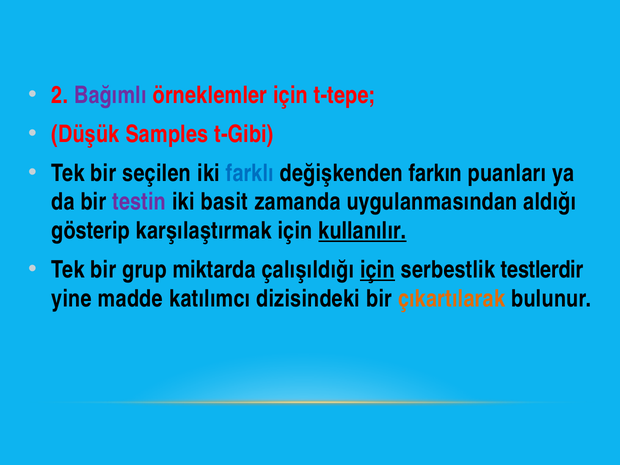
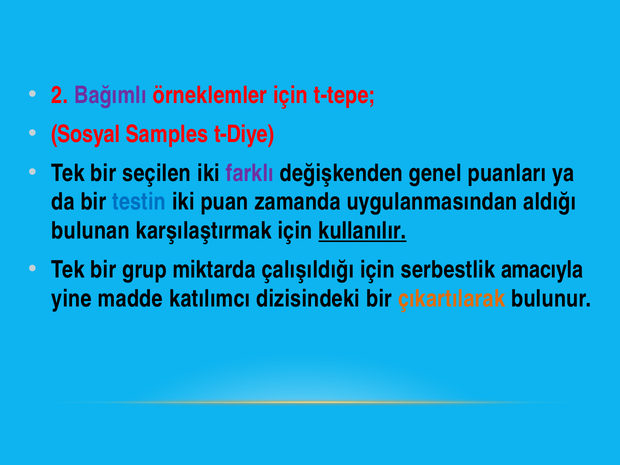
Düşük: Düşük -> Sosyal
t-Gibi: t-Gibi -> t-Diye
farklı colour: blue -> purple
farkın: farkın -> genel
testin colour: purple -> blue
basit: basit -> puan
gösterip: gösterip -> bulunan
için at (377, 270) underline: present -> none
testlerdir: testlerdir -> amacıyla
